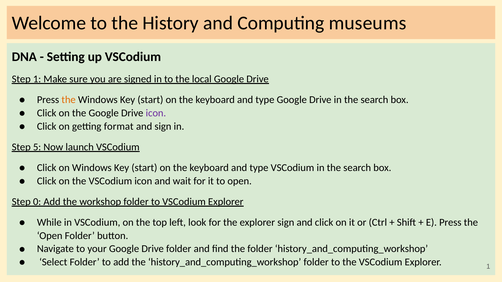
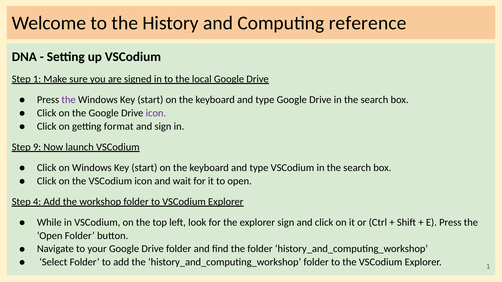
museums: museums -> reference
the at (69, 100) colour: orange -> purple
5: 5 -> 9
0: 0 -> 4
